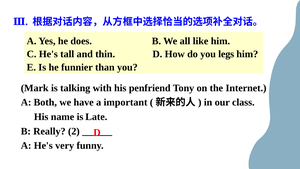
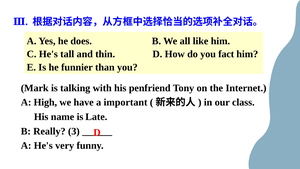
legs: legs -> fact
Both: Both -> High
2: 2 -> 3
